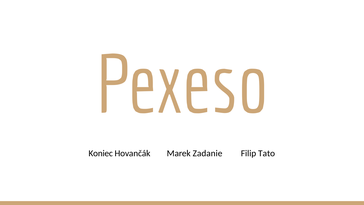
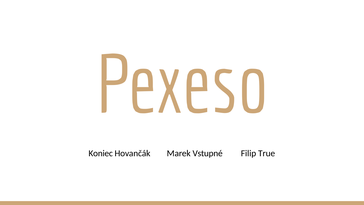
Zadanie: Zadanie -> Vstupné
Tato: Tato -> True
